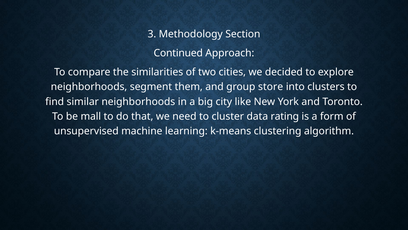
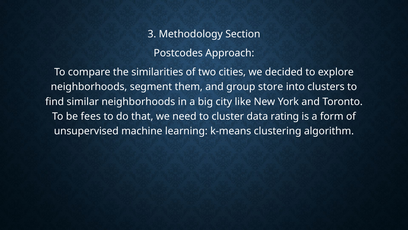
Continued: Continued -> Postcodes
mall: mall -> fees
